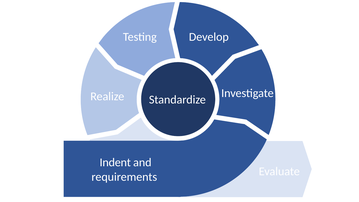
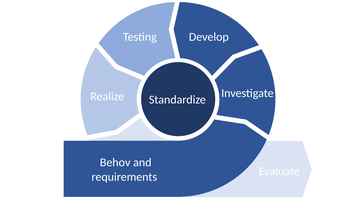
Indent: Indent -> Behov
